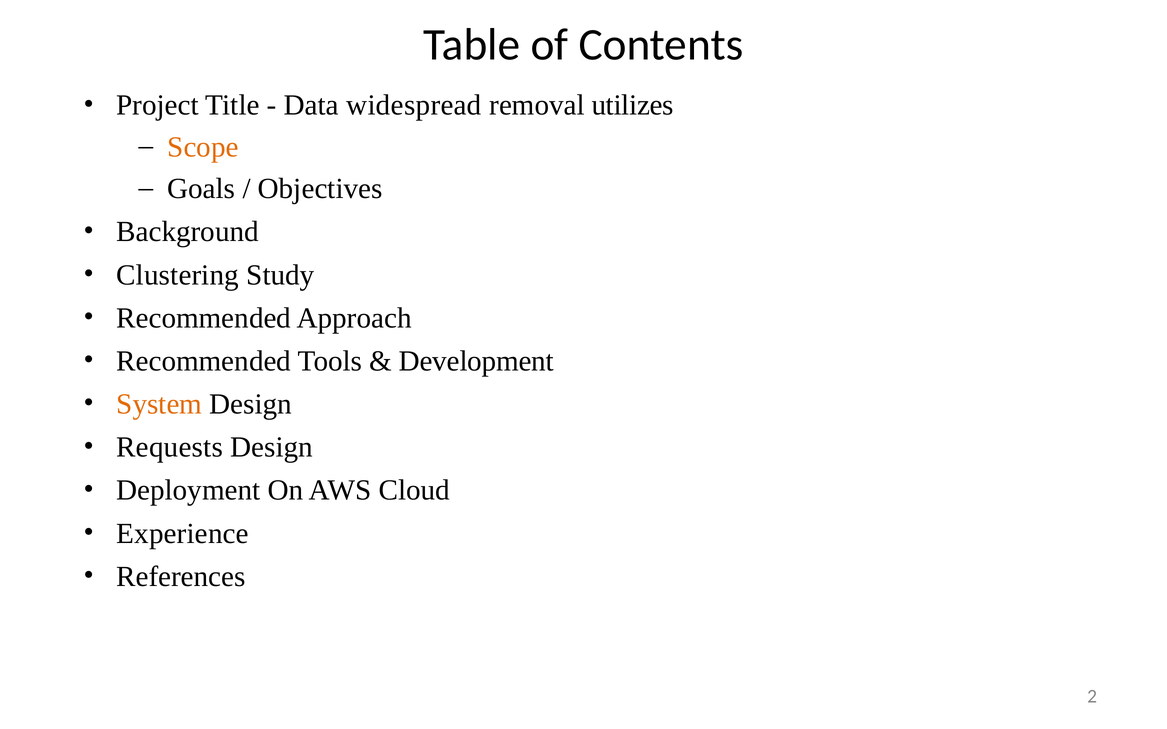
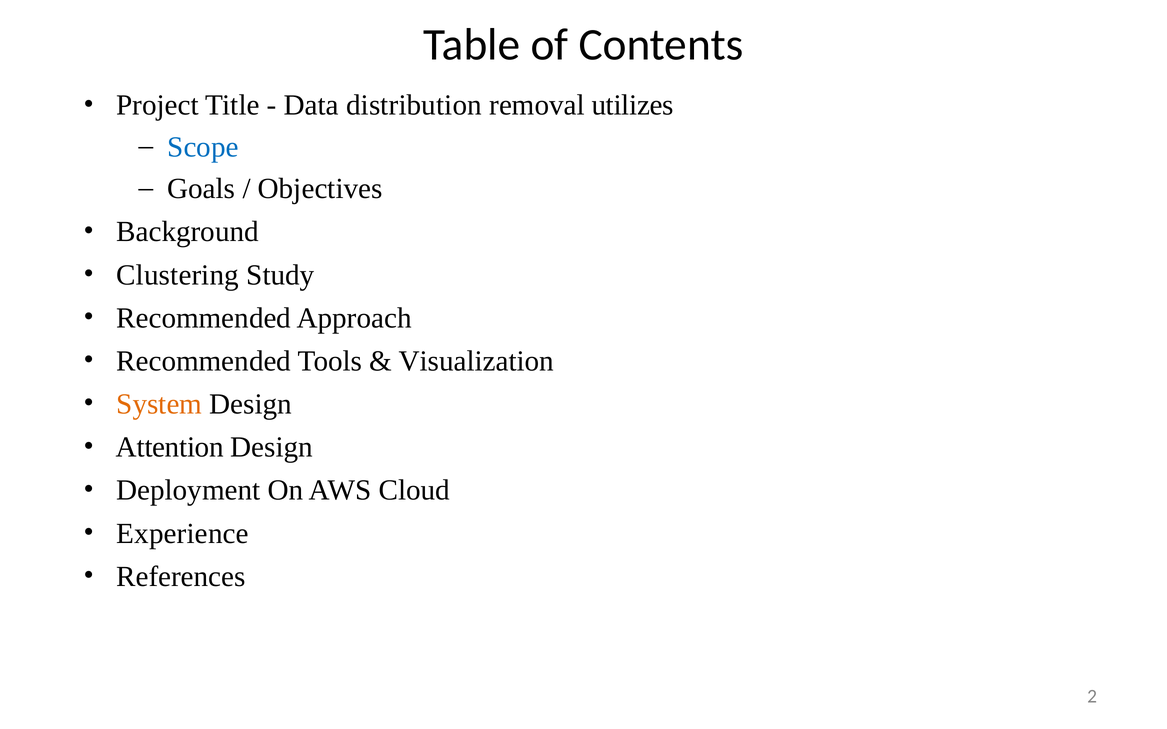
widespread: widespread -> distribution
Scope colour: orange -> blue
Development: Development -> Visualization
Requests: Requests -> Attention
